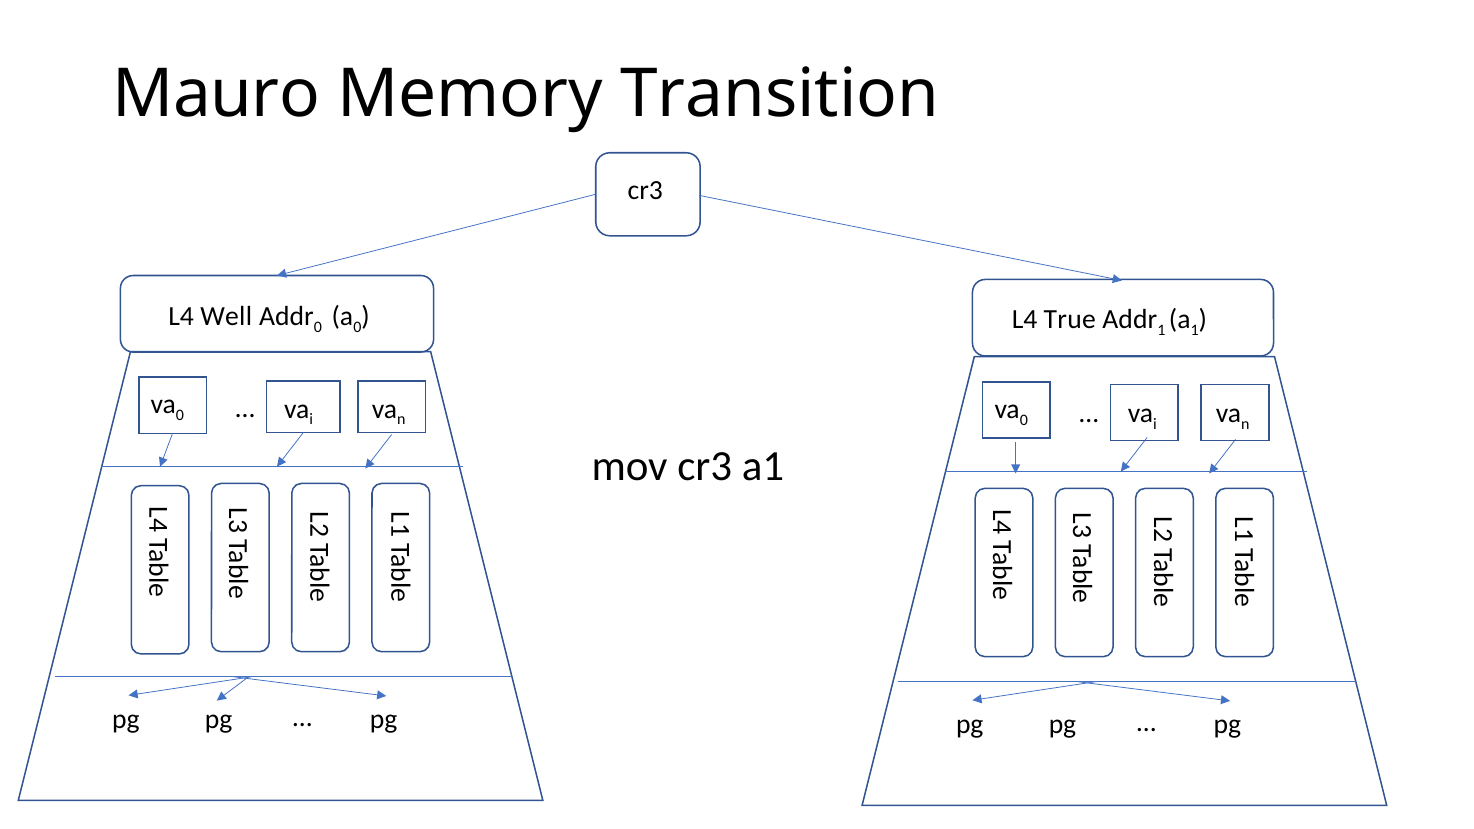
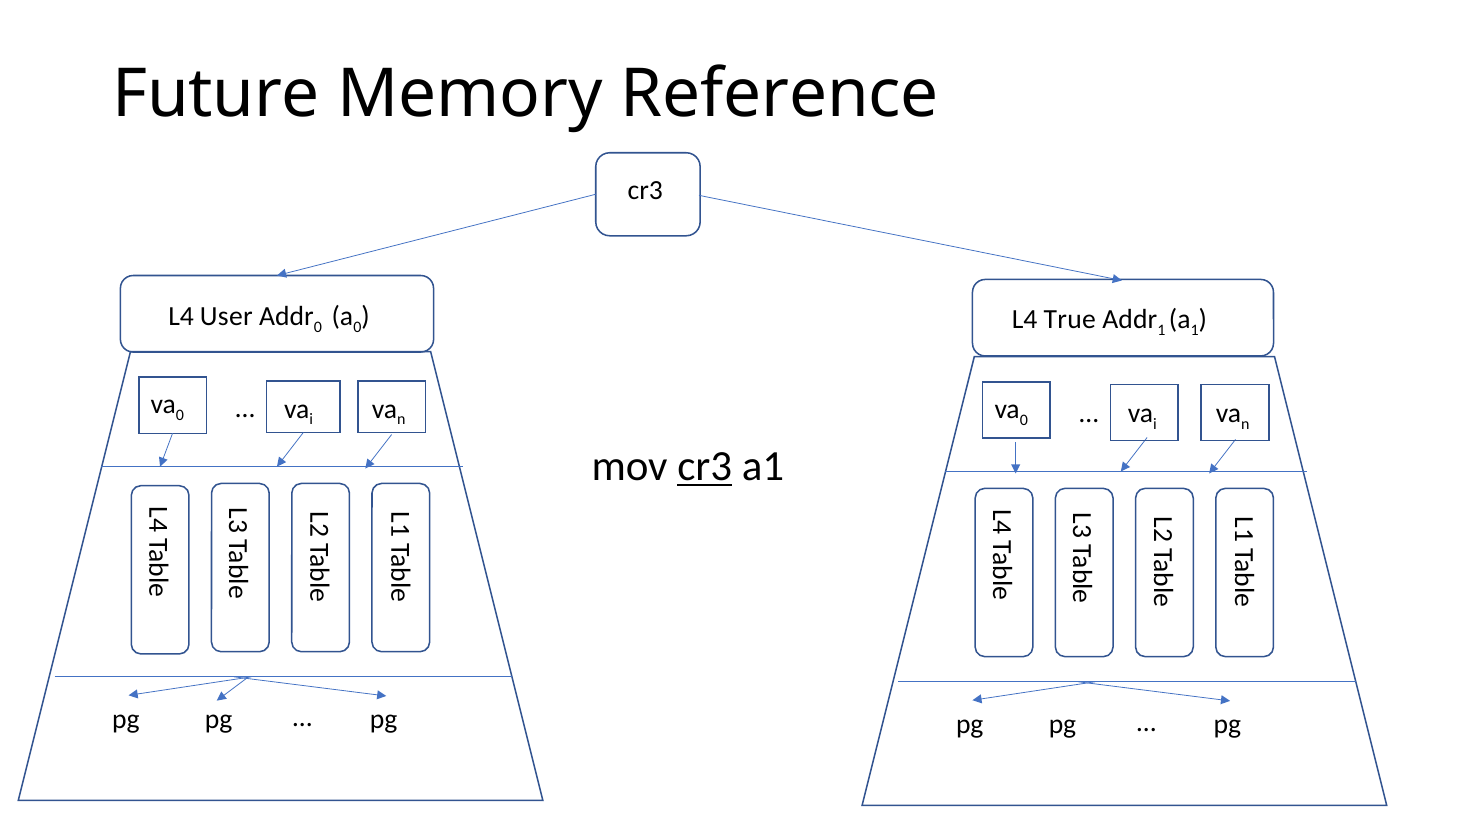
Mauro: Mauro -> Future
Transition: Transition -> Reference
Well: Well -> User
cr3 at (705, 467) underline: none -> present
